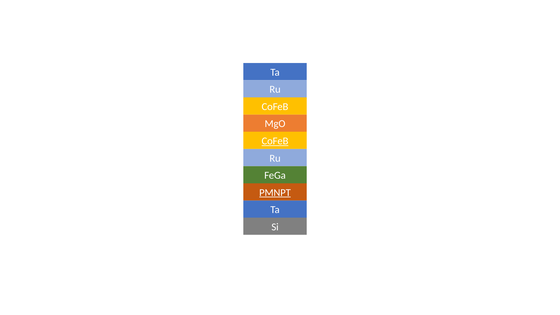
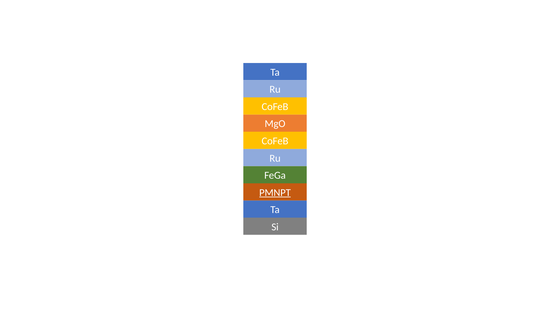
CoFeB at (275, 141) underline: present -> none
